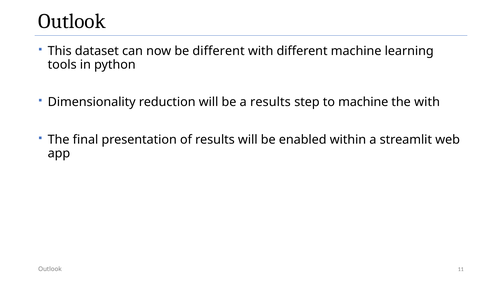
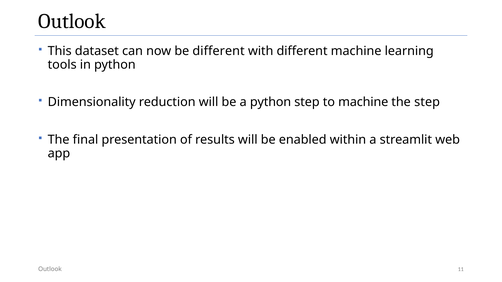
a results: results -> python
the with: with -> step
